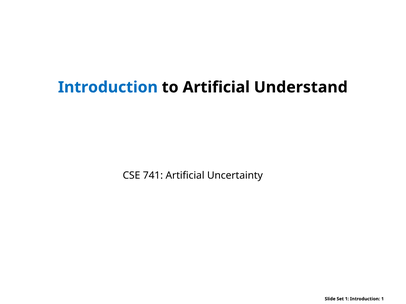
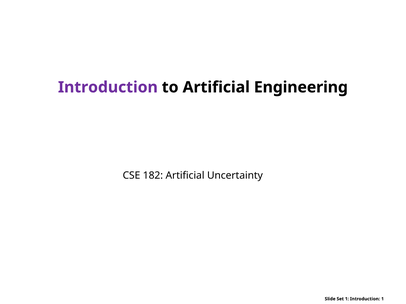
Introduction at (108, 87) colour: blue -> purple
Understand: Understand -> Engineering
741: 741 -> 182
